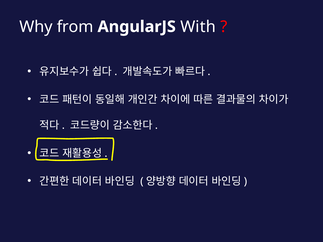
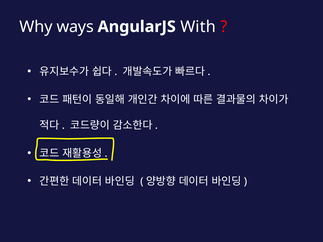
from: from -> ways
